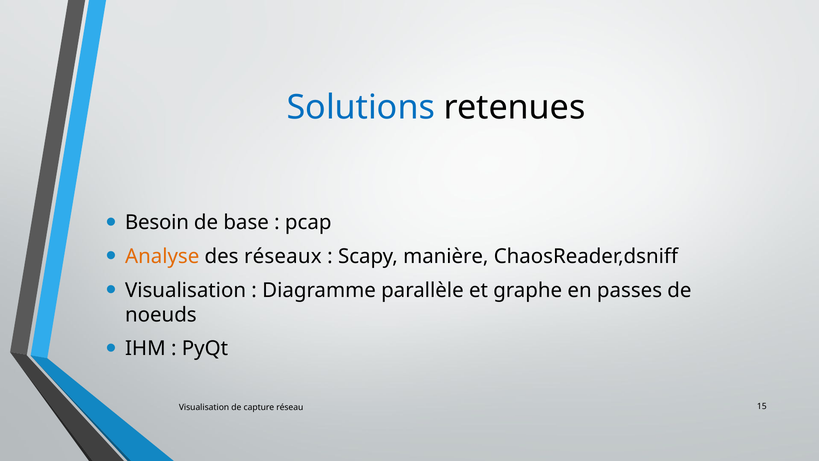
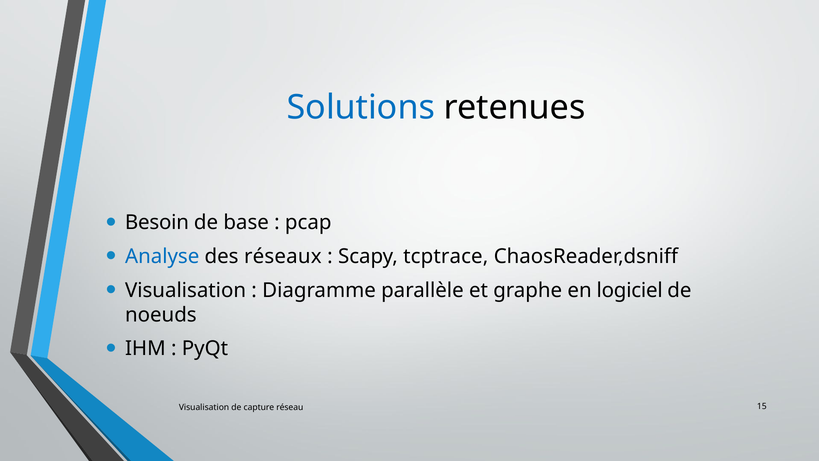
Analyse colour: orange -> blue
manière: manière -> tcptrace
passes: passes -> logiciel
